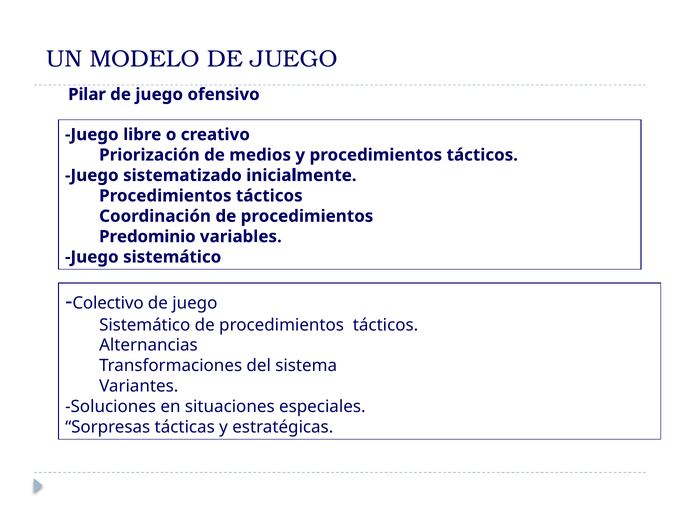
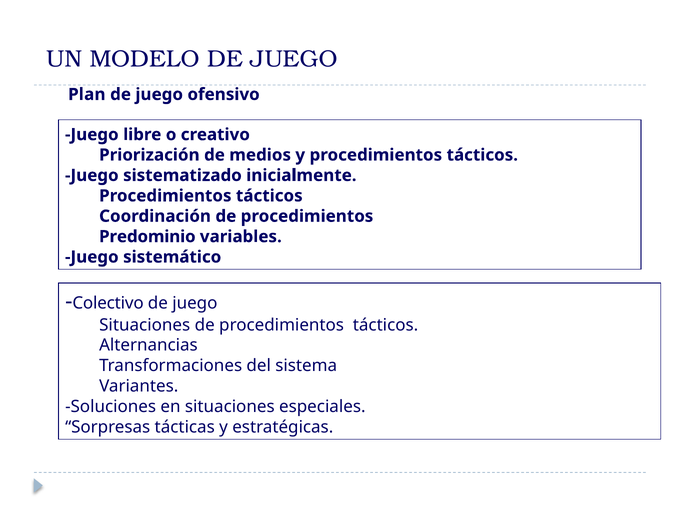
Pilar: Pilar -> Plan
Sistemático at (145, 325): Sistemático -> Situaciones
